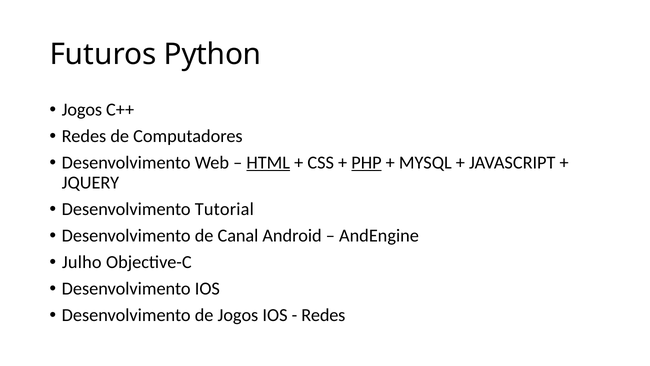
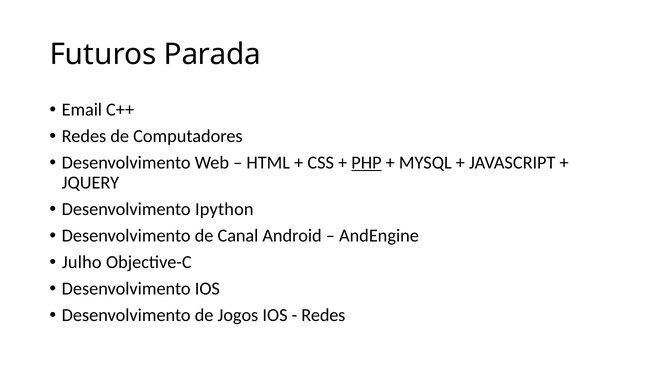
Python: Python -> Parada
Jogos at (82, 110): Jogos -> Email
HTML underline: present -> none
Tutorial: Tutorial -> Ipython
